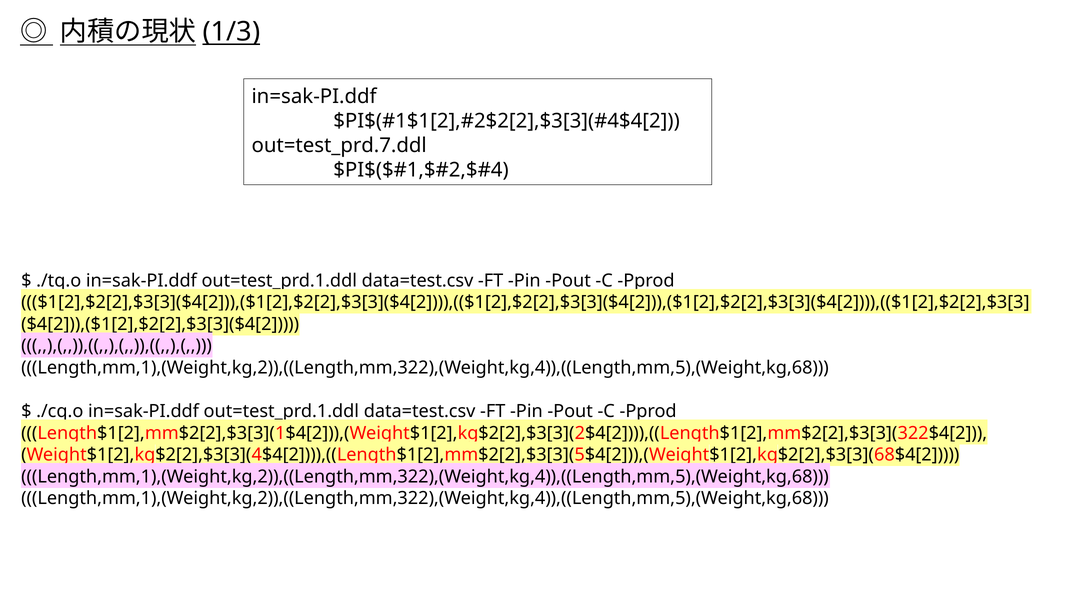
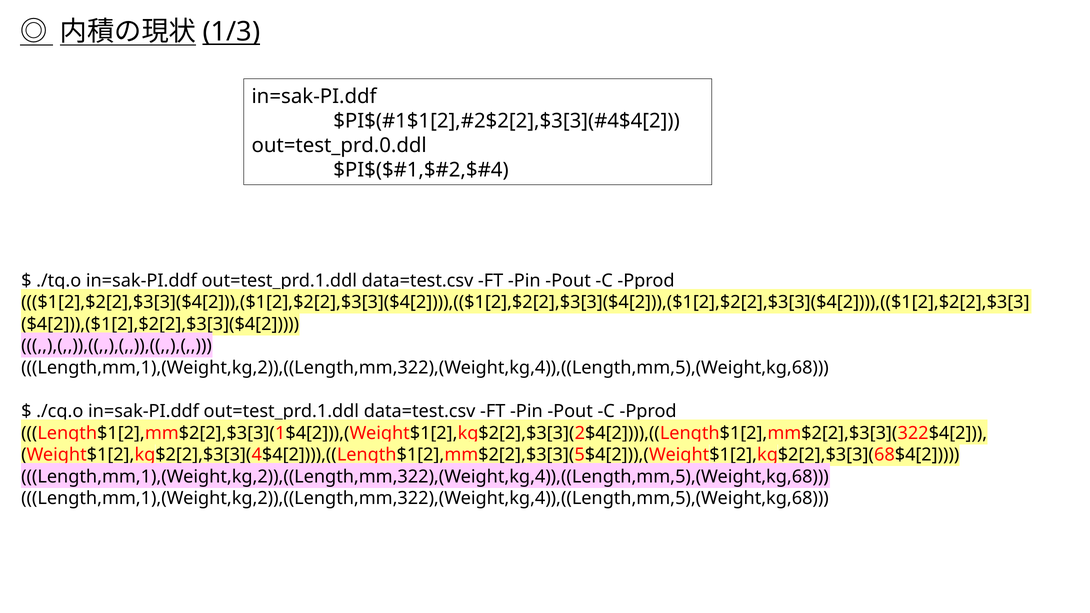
out=test_prd.7.ddl: out=test_prd.7.ddl -> out=test_prd.0.ddl
